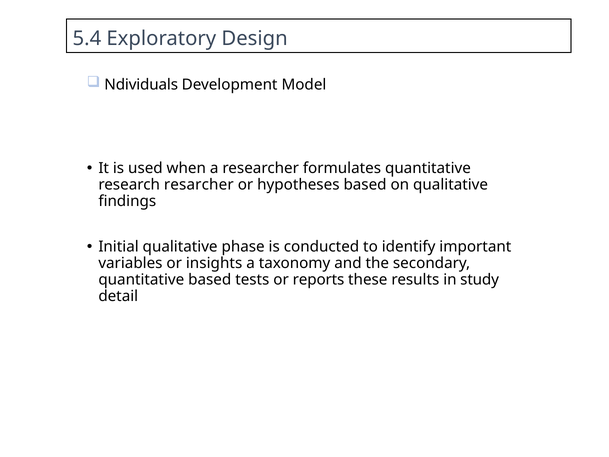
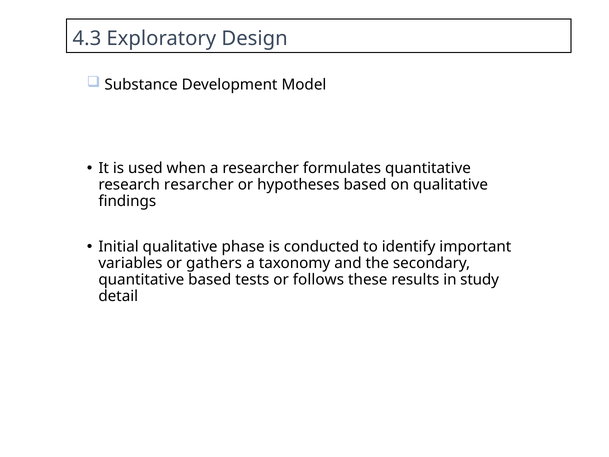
5.4: 5.4 -> 4.3
Ndividuals: Ndividuals -> Substance
insights: insights -> gathers
reports: reports -> follows
